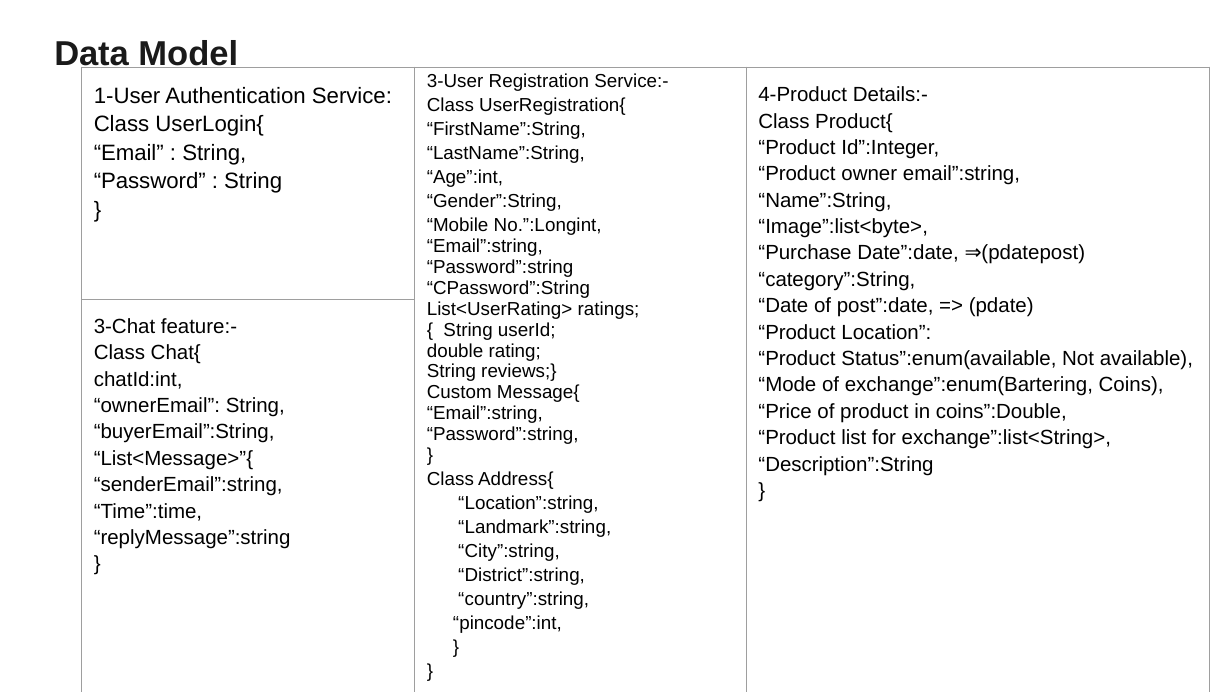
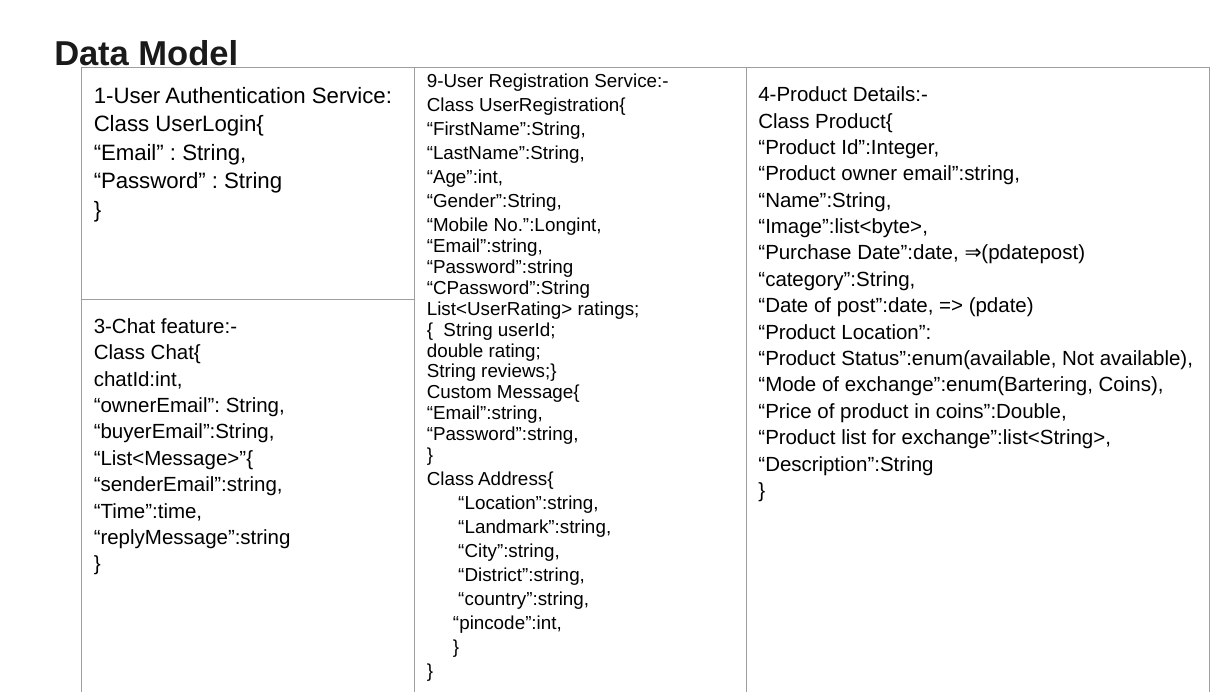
3-User: 3-User -> 9-User
